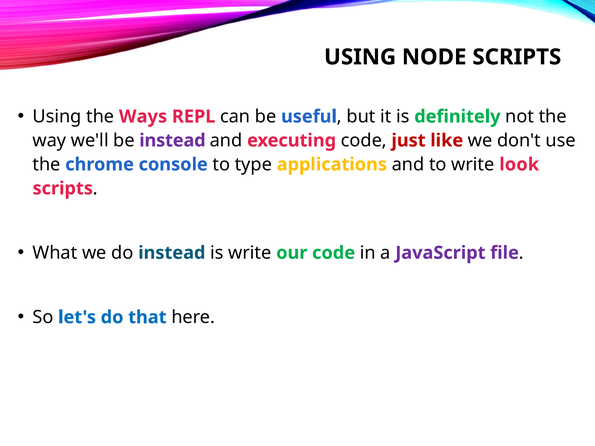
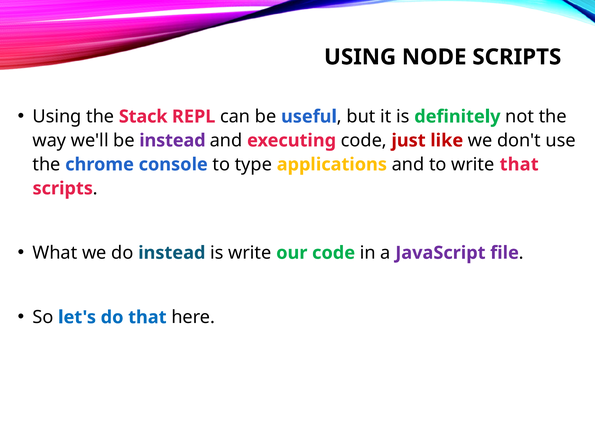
Ways: Ways -> Stack
write look: look -> that
